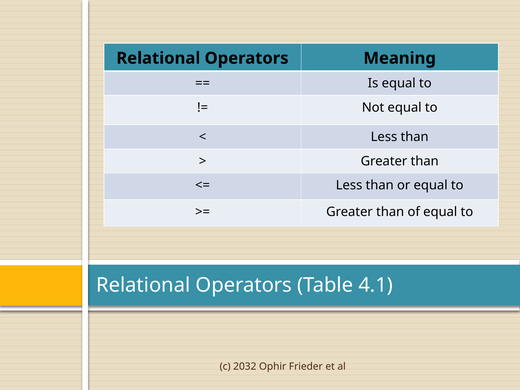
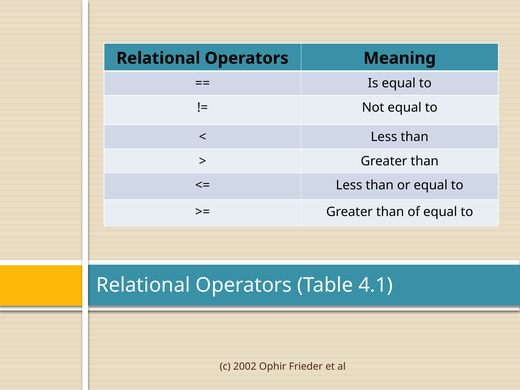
2032: 2032 -> 2002
